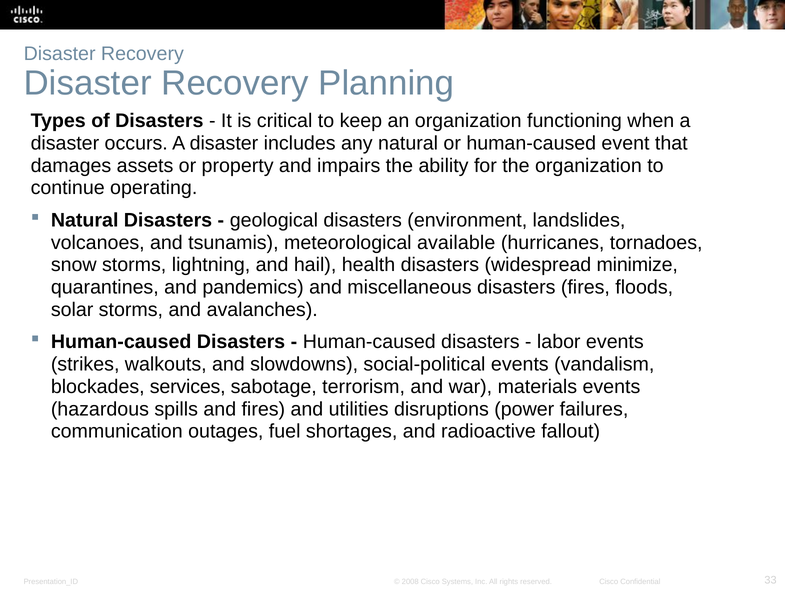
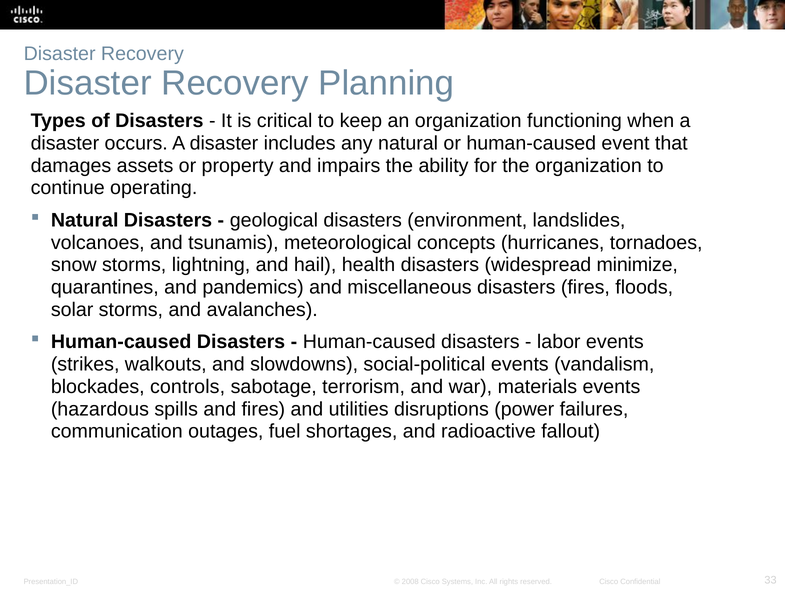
available: available -> concepts
services: services -> controls
